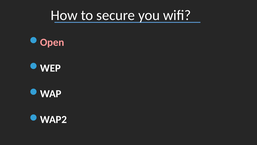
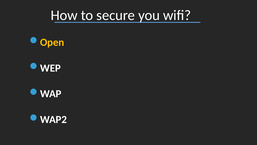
Open colour: pink -> yellow
